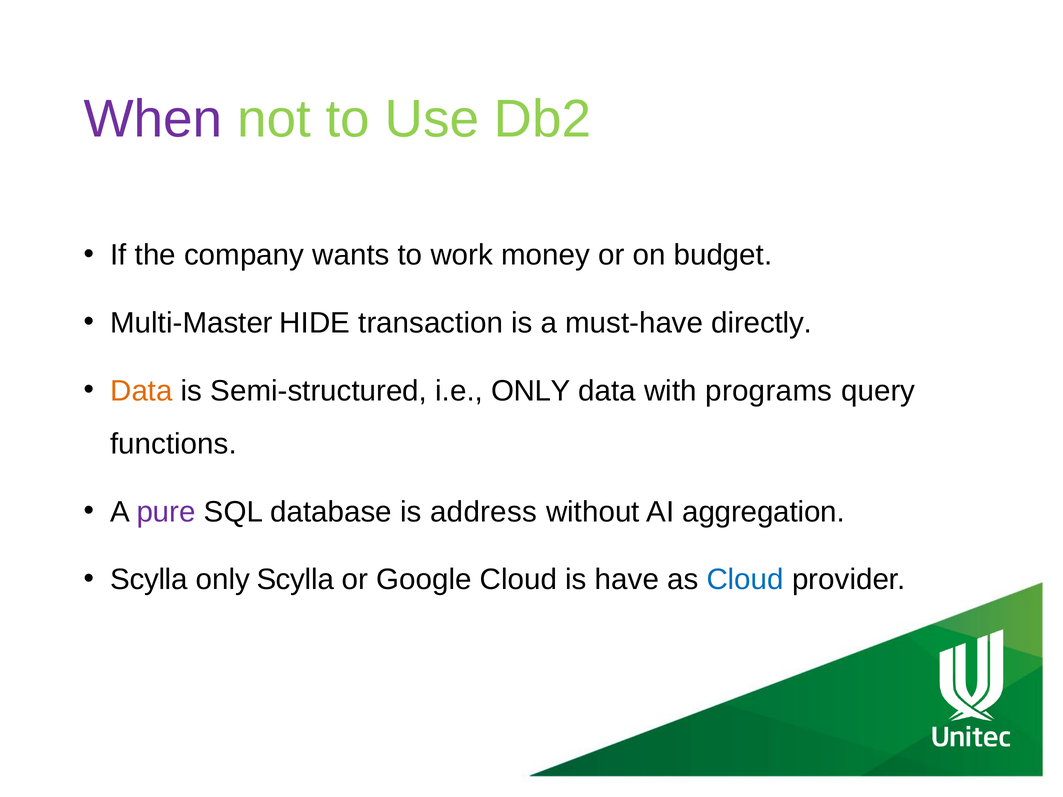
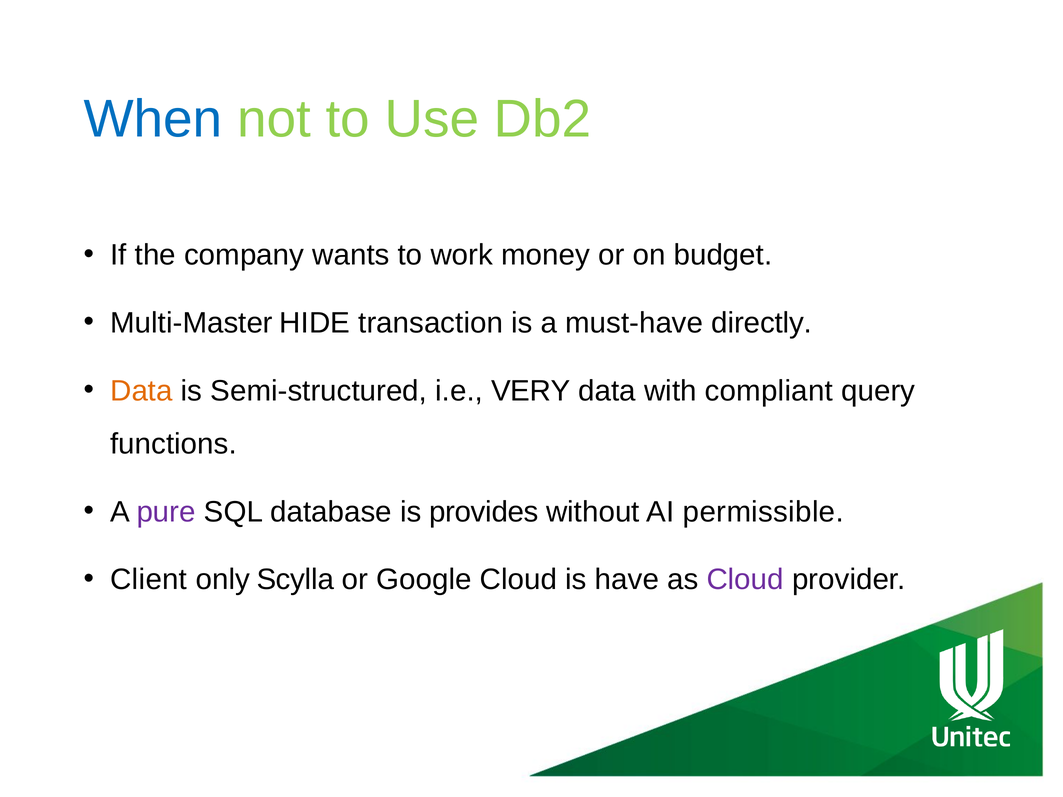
When colour: purple -> blue
i.e ONLY: ONLY -> VERY
programs: programs -> compliant
address: address -> provides
aggregation: aggregation -> permissible
Scylla at (149, 580): Scylla -> Client
Cloud at (745, 580) colour: blue -> purple
